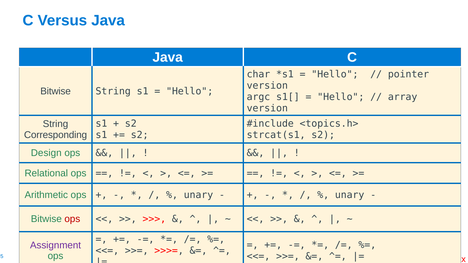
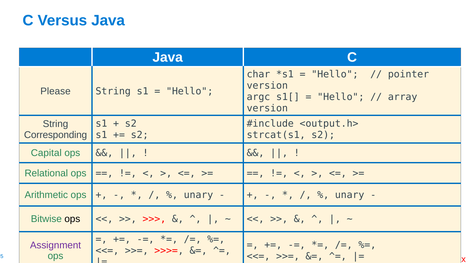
Bitwise at (56, 91): Bitwise -> Please
<topics.h>: <topics.h> -> <output.h>
Design: Design -> Capital
ops at (72, 219) colour: red -> black
